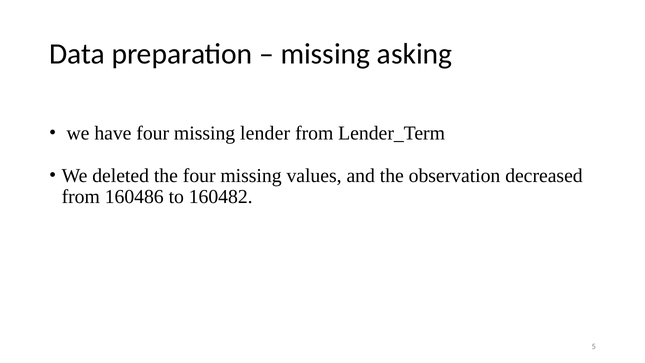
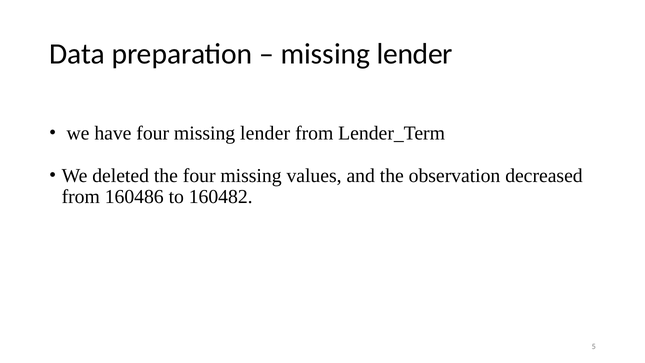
asking at (415, 54): asking -> lender
